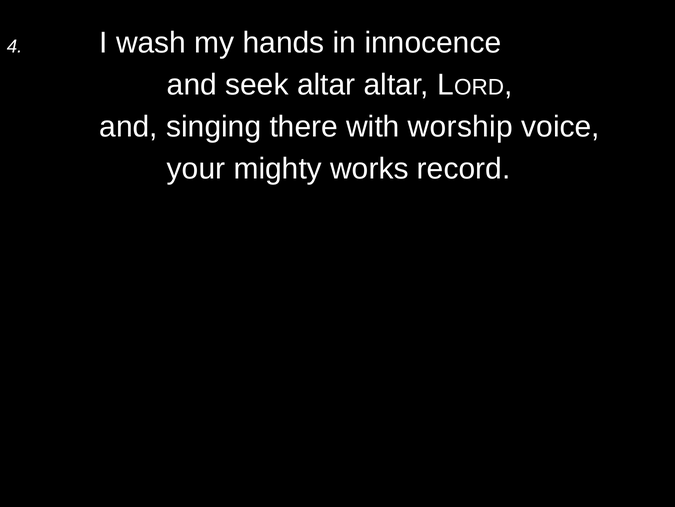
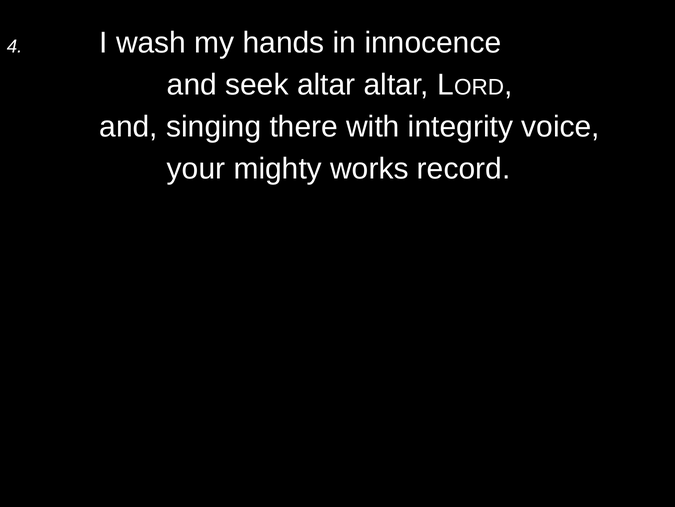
worship: worship -> integrity
